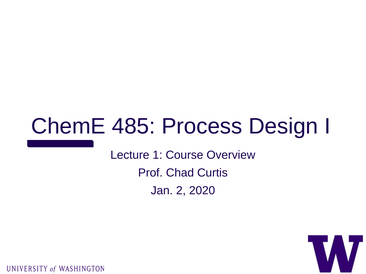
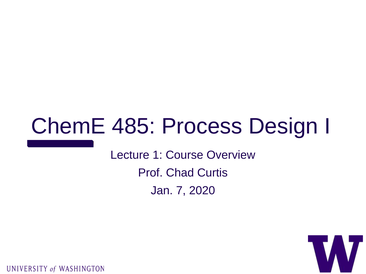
2: 2 -> 7
